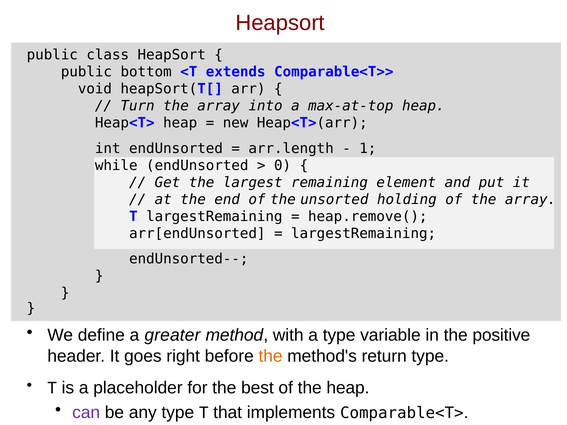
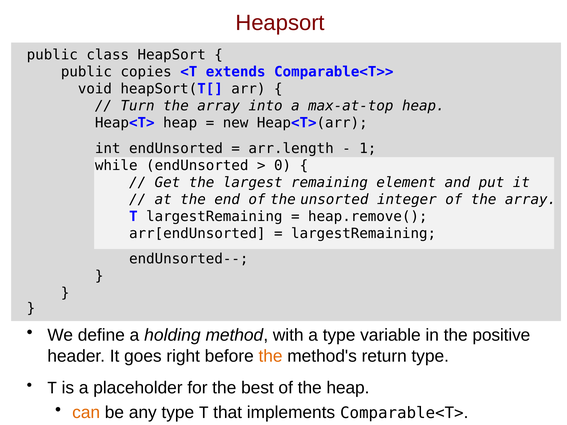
bottom: bottom -> copies
holding: holding -> integer
greater: greater -> holding
can colour: purple -> orange
